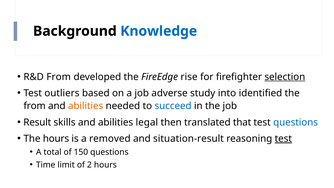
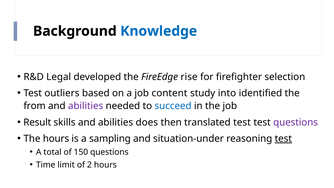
R&D From: From -> Legal
selection underline: present -> none
adverse: adverse -> content
abilities at (86, 106) colour: orange -> purple
legal: legal -> does
translated that: that -> test
questions at (296, 122) colour: blue -> purple
removed: removed -> sampling
situation-result: situation-result -> situation-under
